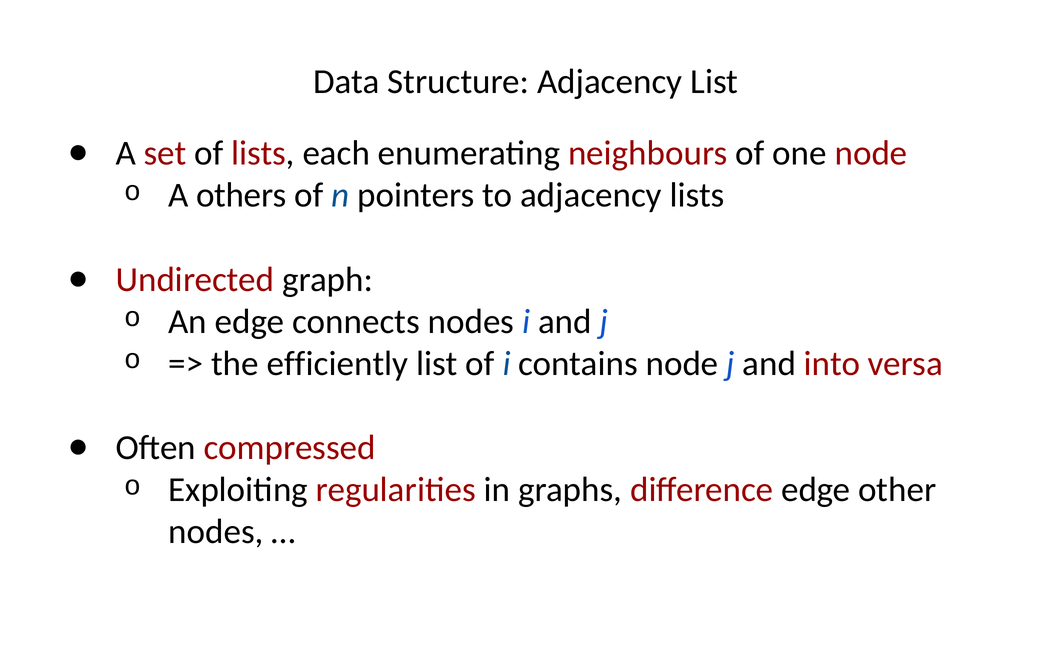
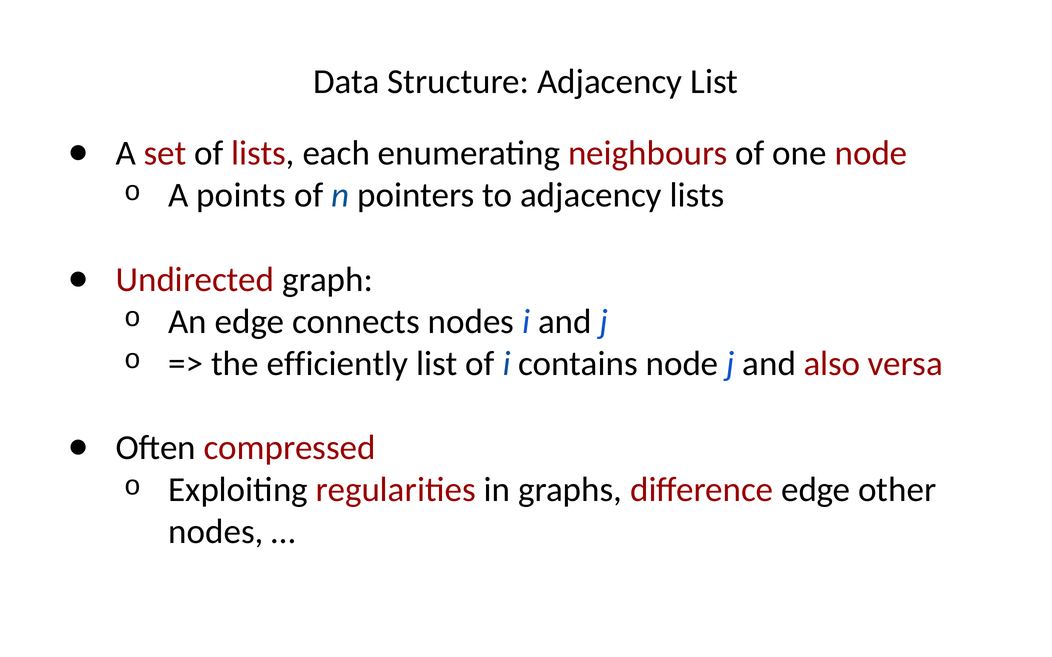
others: others -> points
into: into -> also
